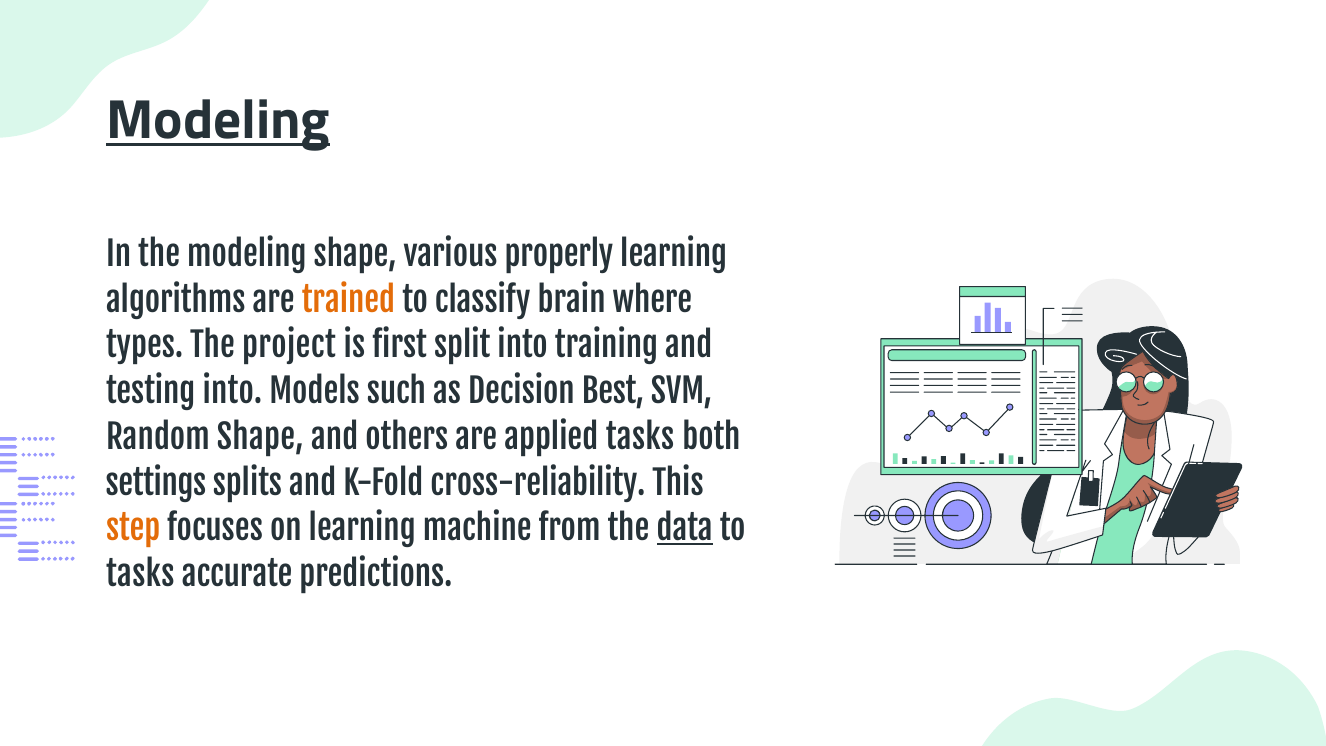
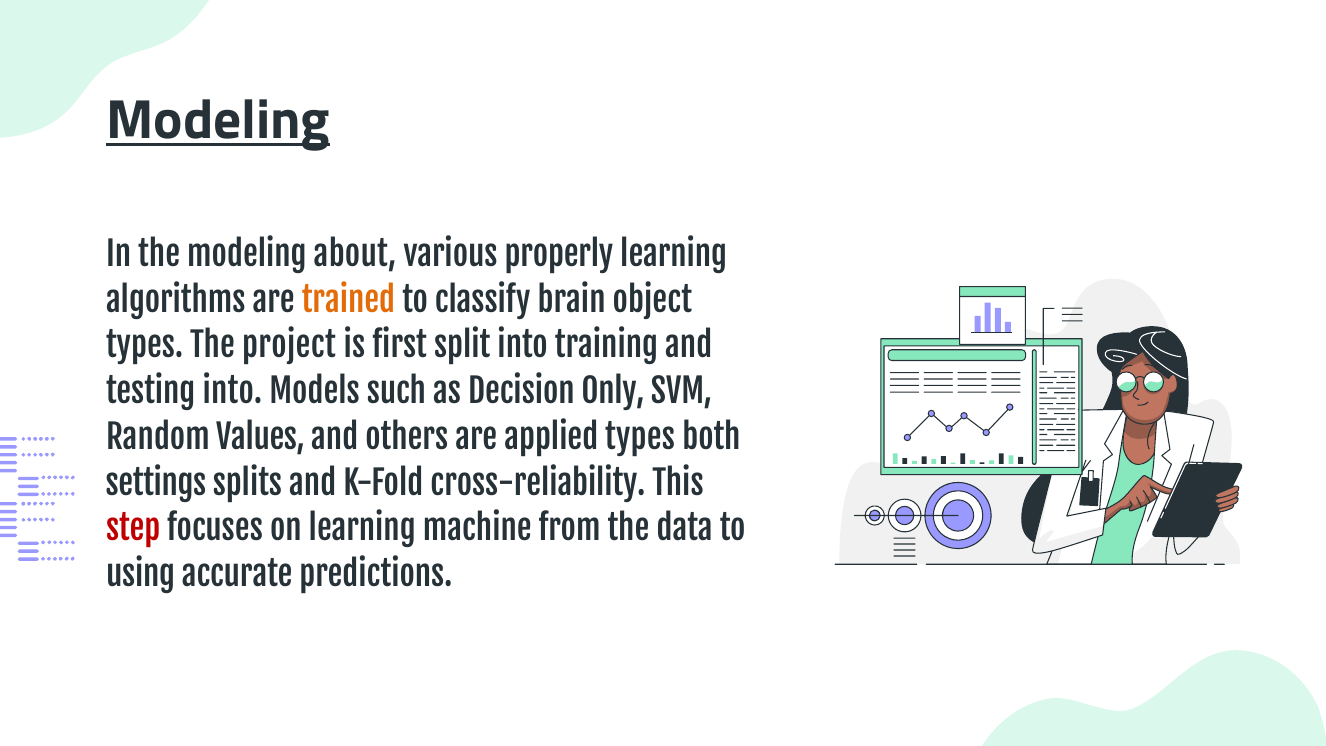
modeling shape: shape -> about
where: where -> object
Best: Best -> Only
Random Shape: Shape -> Values
applied tasks: tasks -> types
step colour: orange -> red
data underline: present -> none
tasks at (140, 576): tasks -> using
